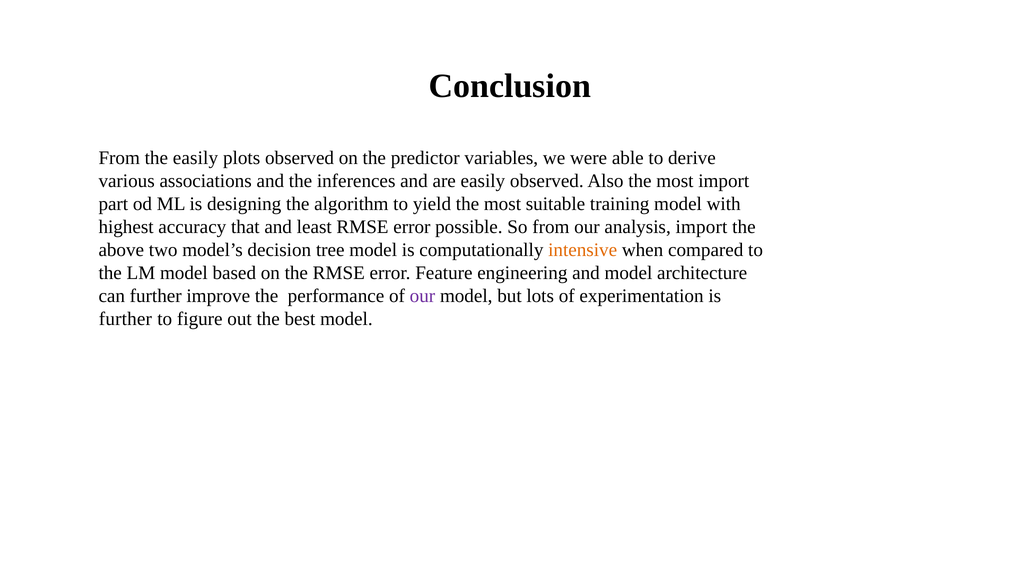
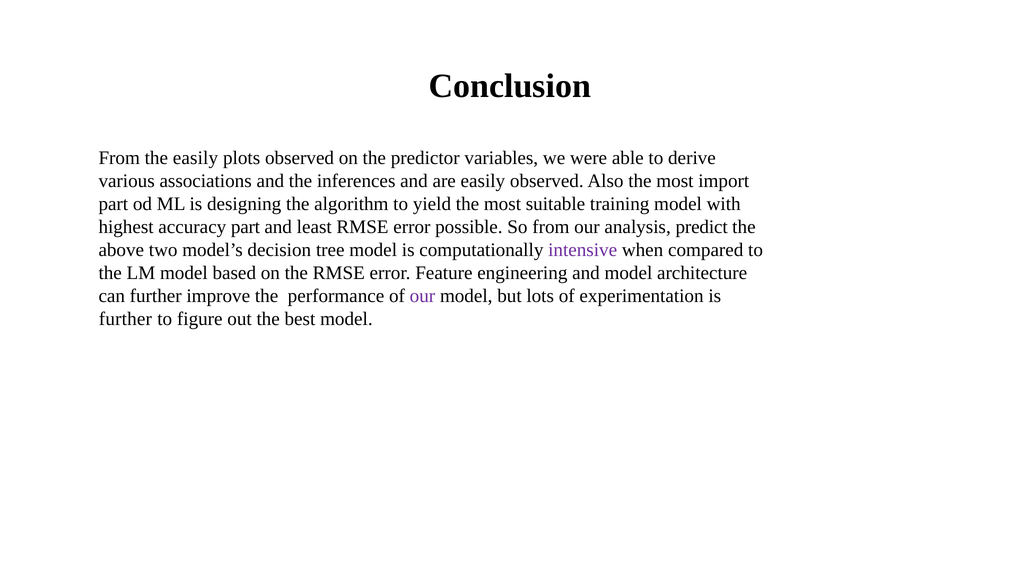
accuracy that: that -> part
analysis import: import -> predict
intensive colour: orange -> purple
